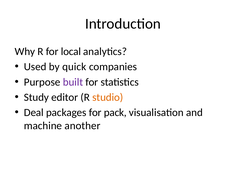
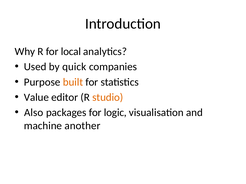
built colour: purple -> orange
Study: Study -> Value
Deal: Deal -> Also
pack: pack -> logic
